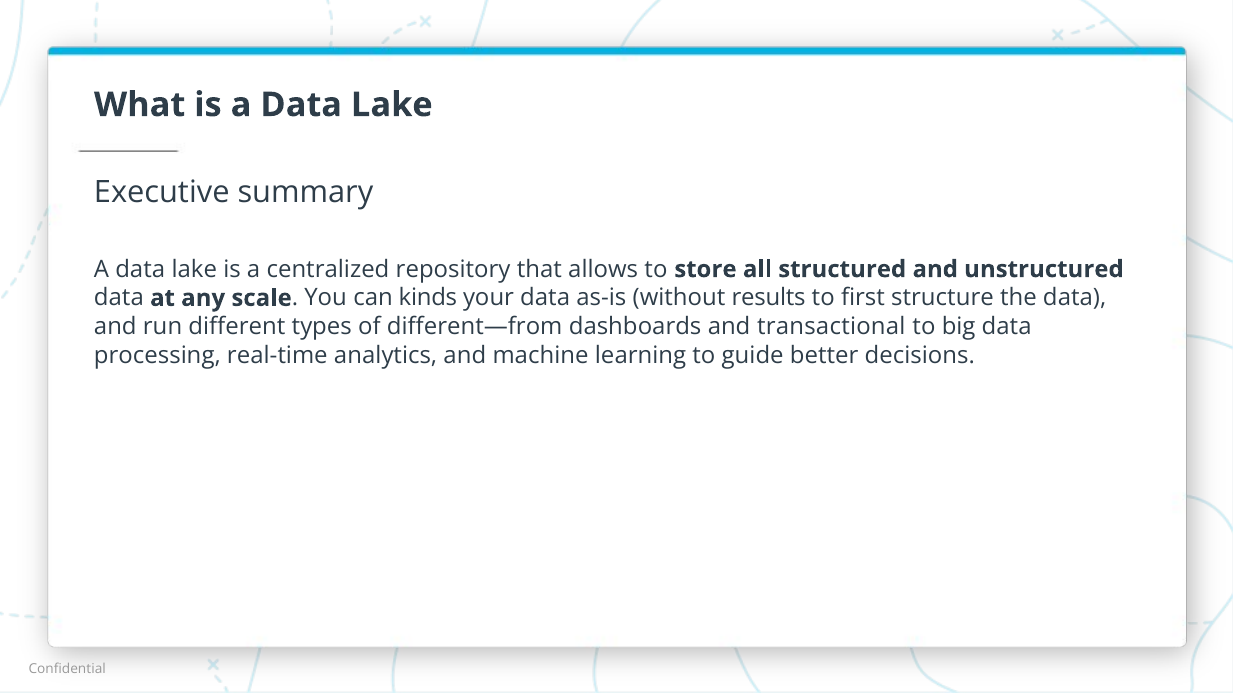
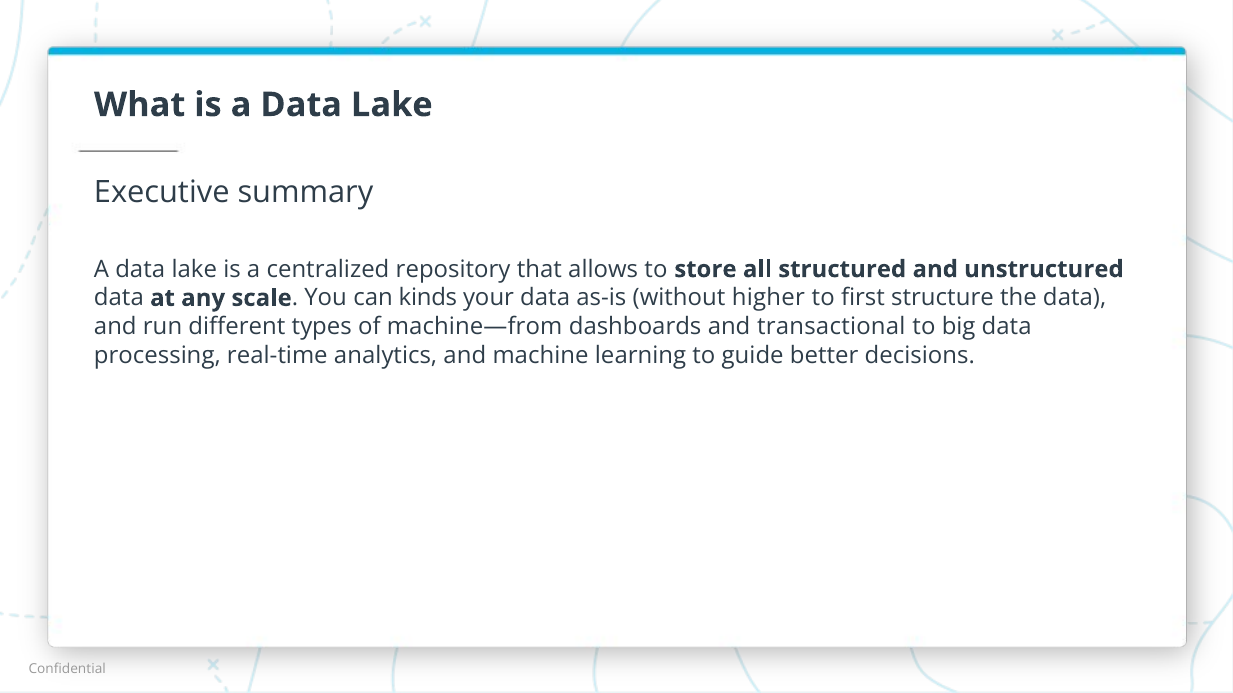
results: results -> higher
different—from: different—from -> machine—from
